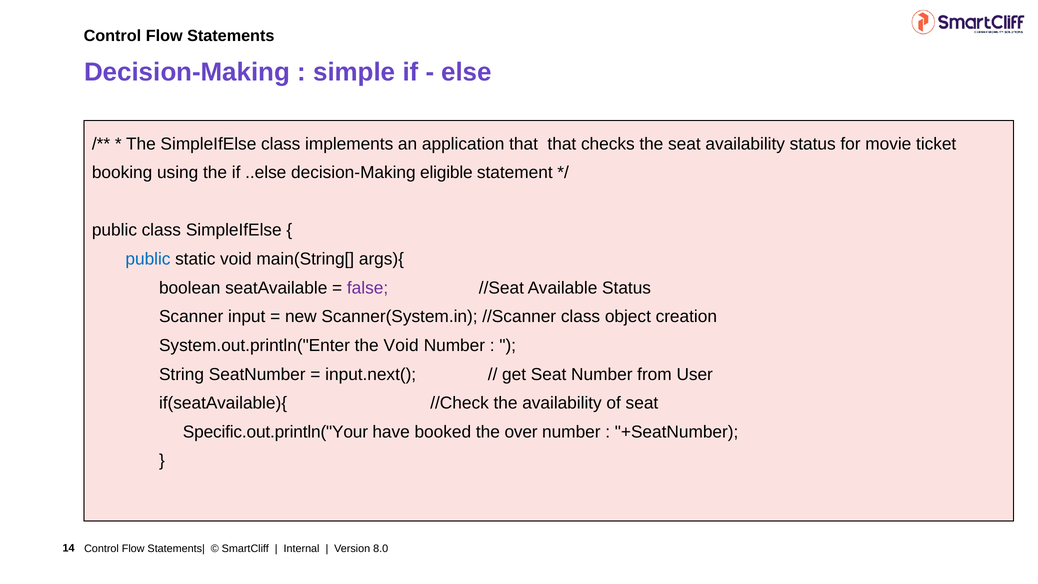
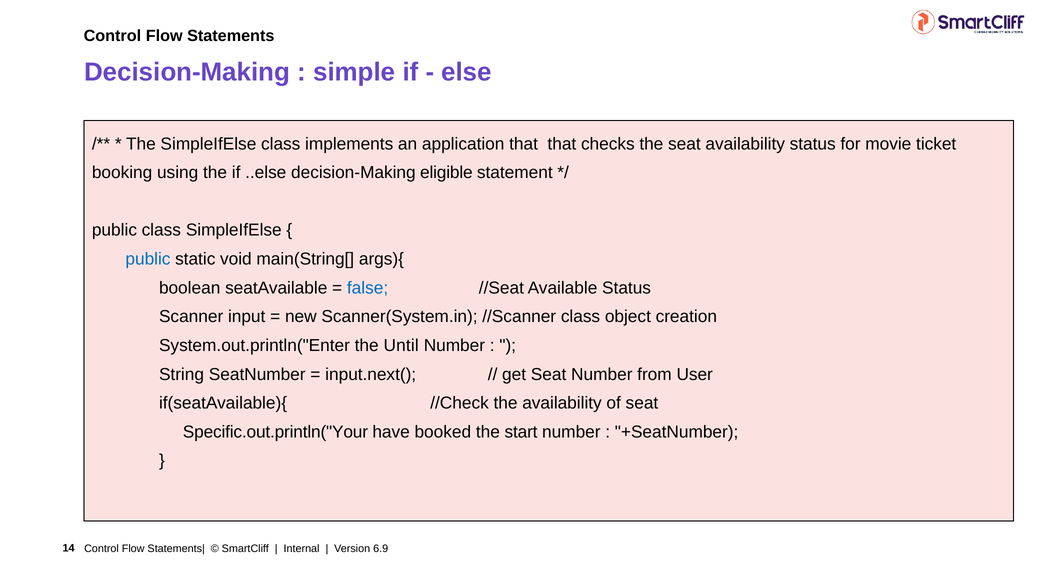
false colour: purple -> blue
the Void: Void -> Until
over: over -> start
8.0: 8.0 -> 6.9
